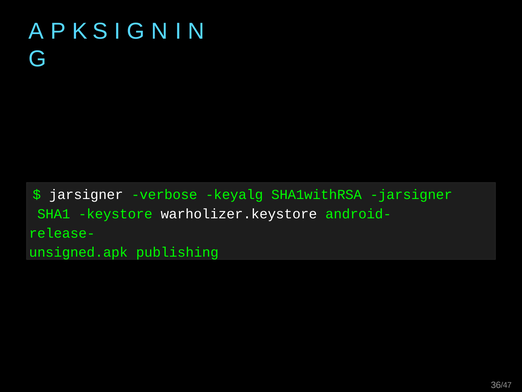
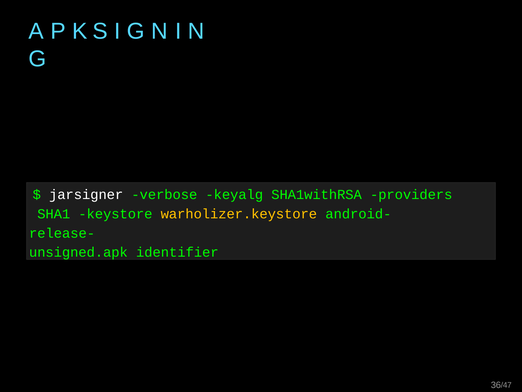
SHA1withRSA jarsigner: jarsigner -> providers
warholizer.keystore colour: white -> yellow
publishing: publishing -> identifier
